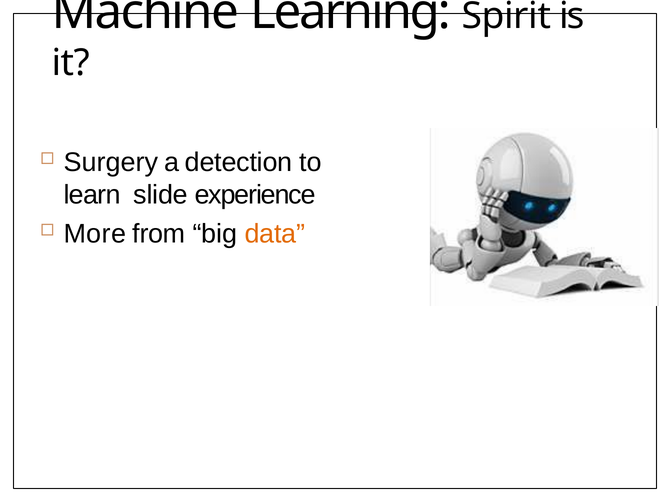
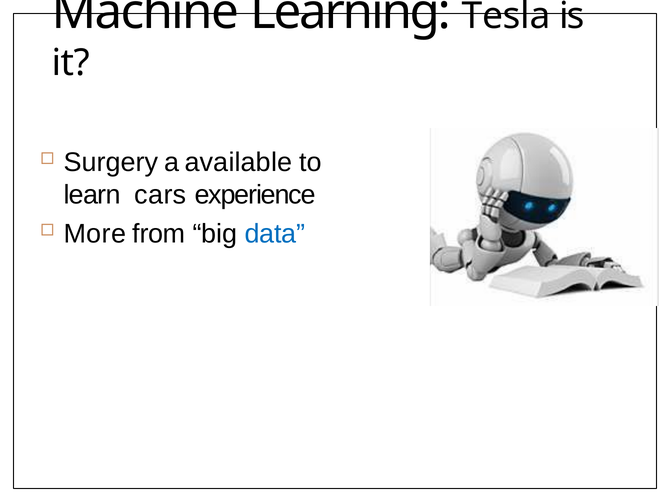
Spirit: Spirit -> Tesla
detection: detection -> available
slide: slide -> cars
data colour: orange -> blue
